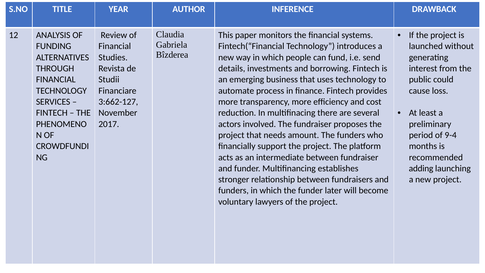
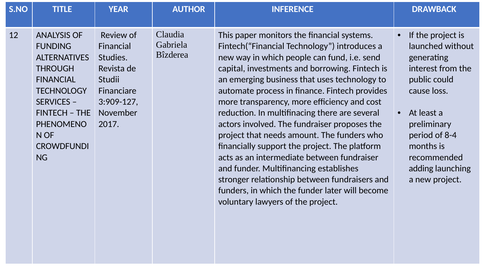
details: details -> capital
3:662-127: 3:662-127 -> 3:909-127
9-4: 9-4 -> 8-4
